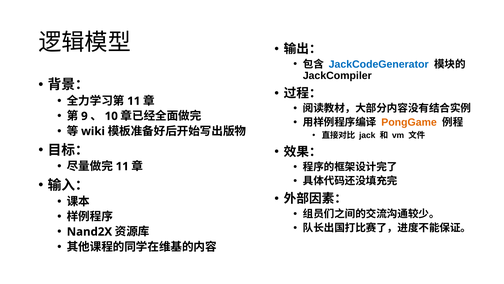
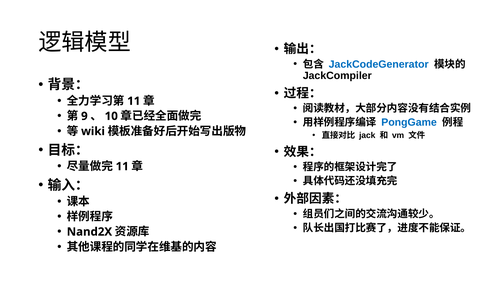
PongGame colour: orange -> blue
